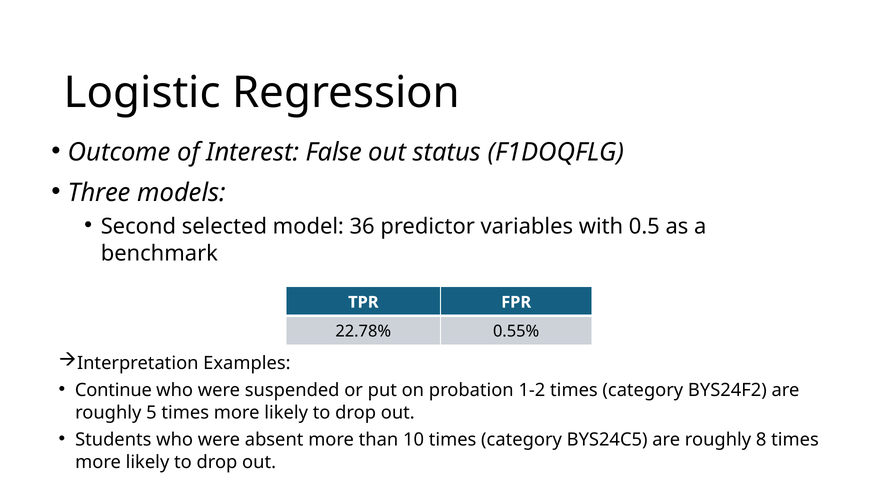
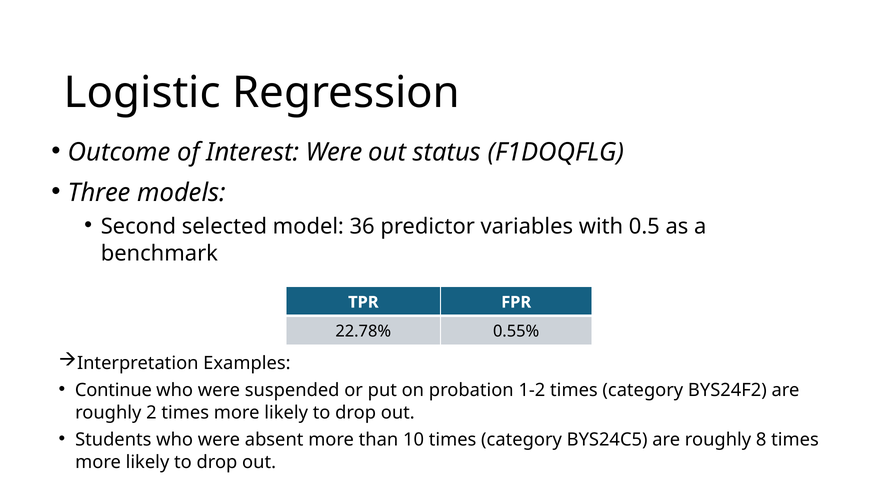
Interest False: False -> Were
5: 5 -> 2
